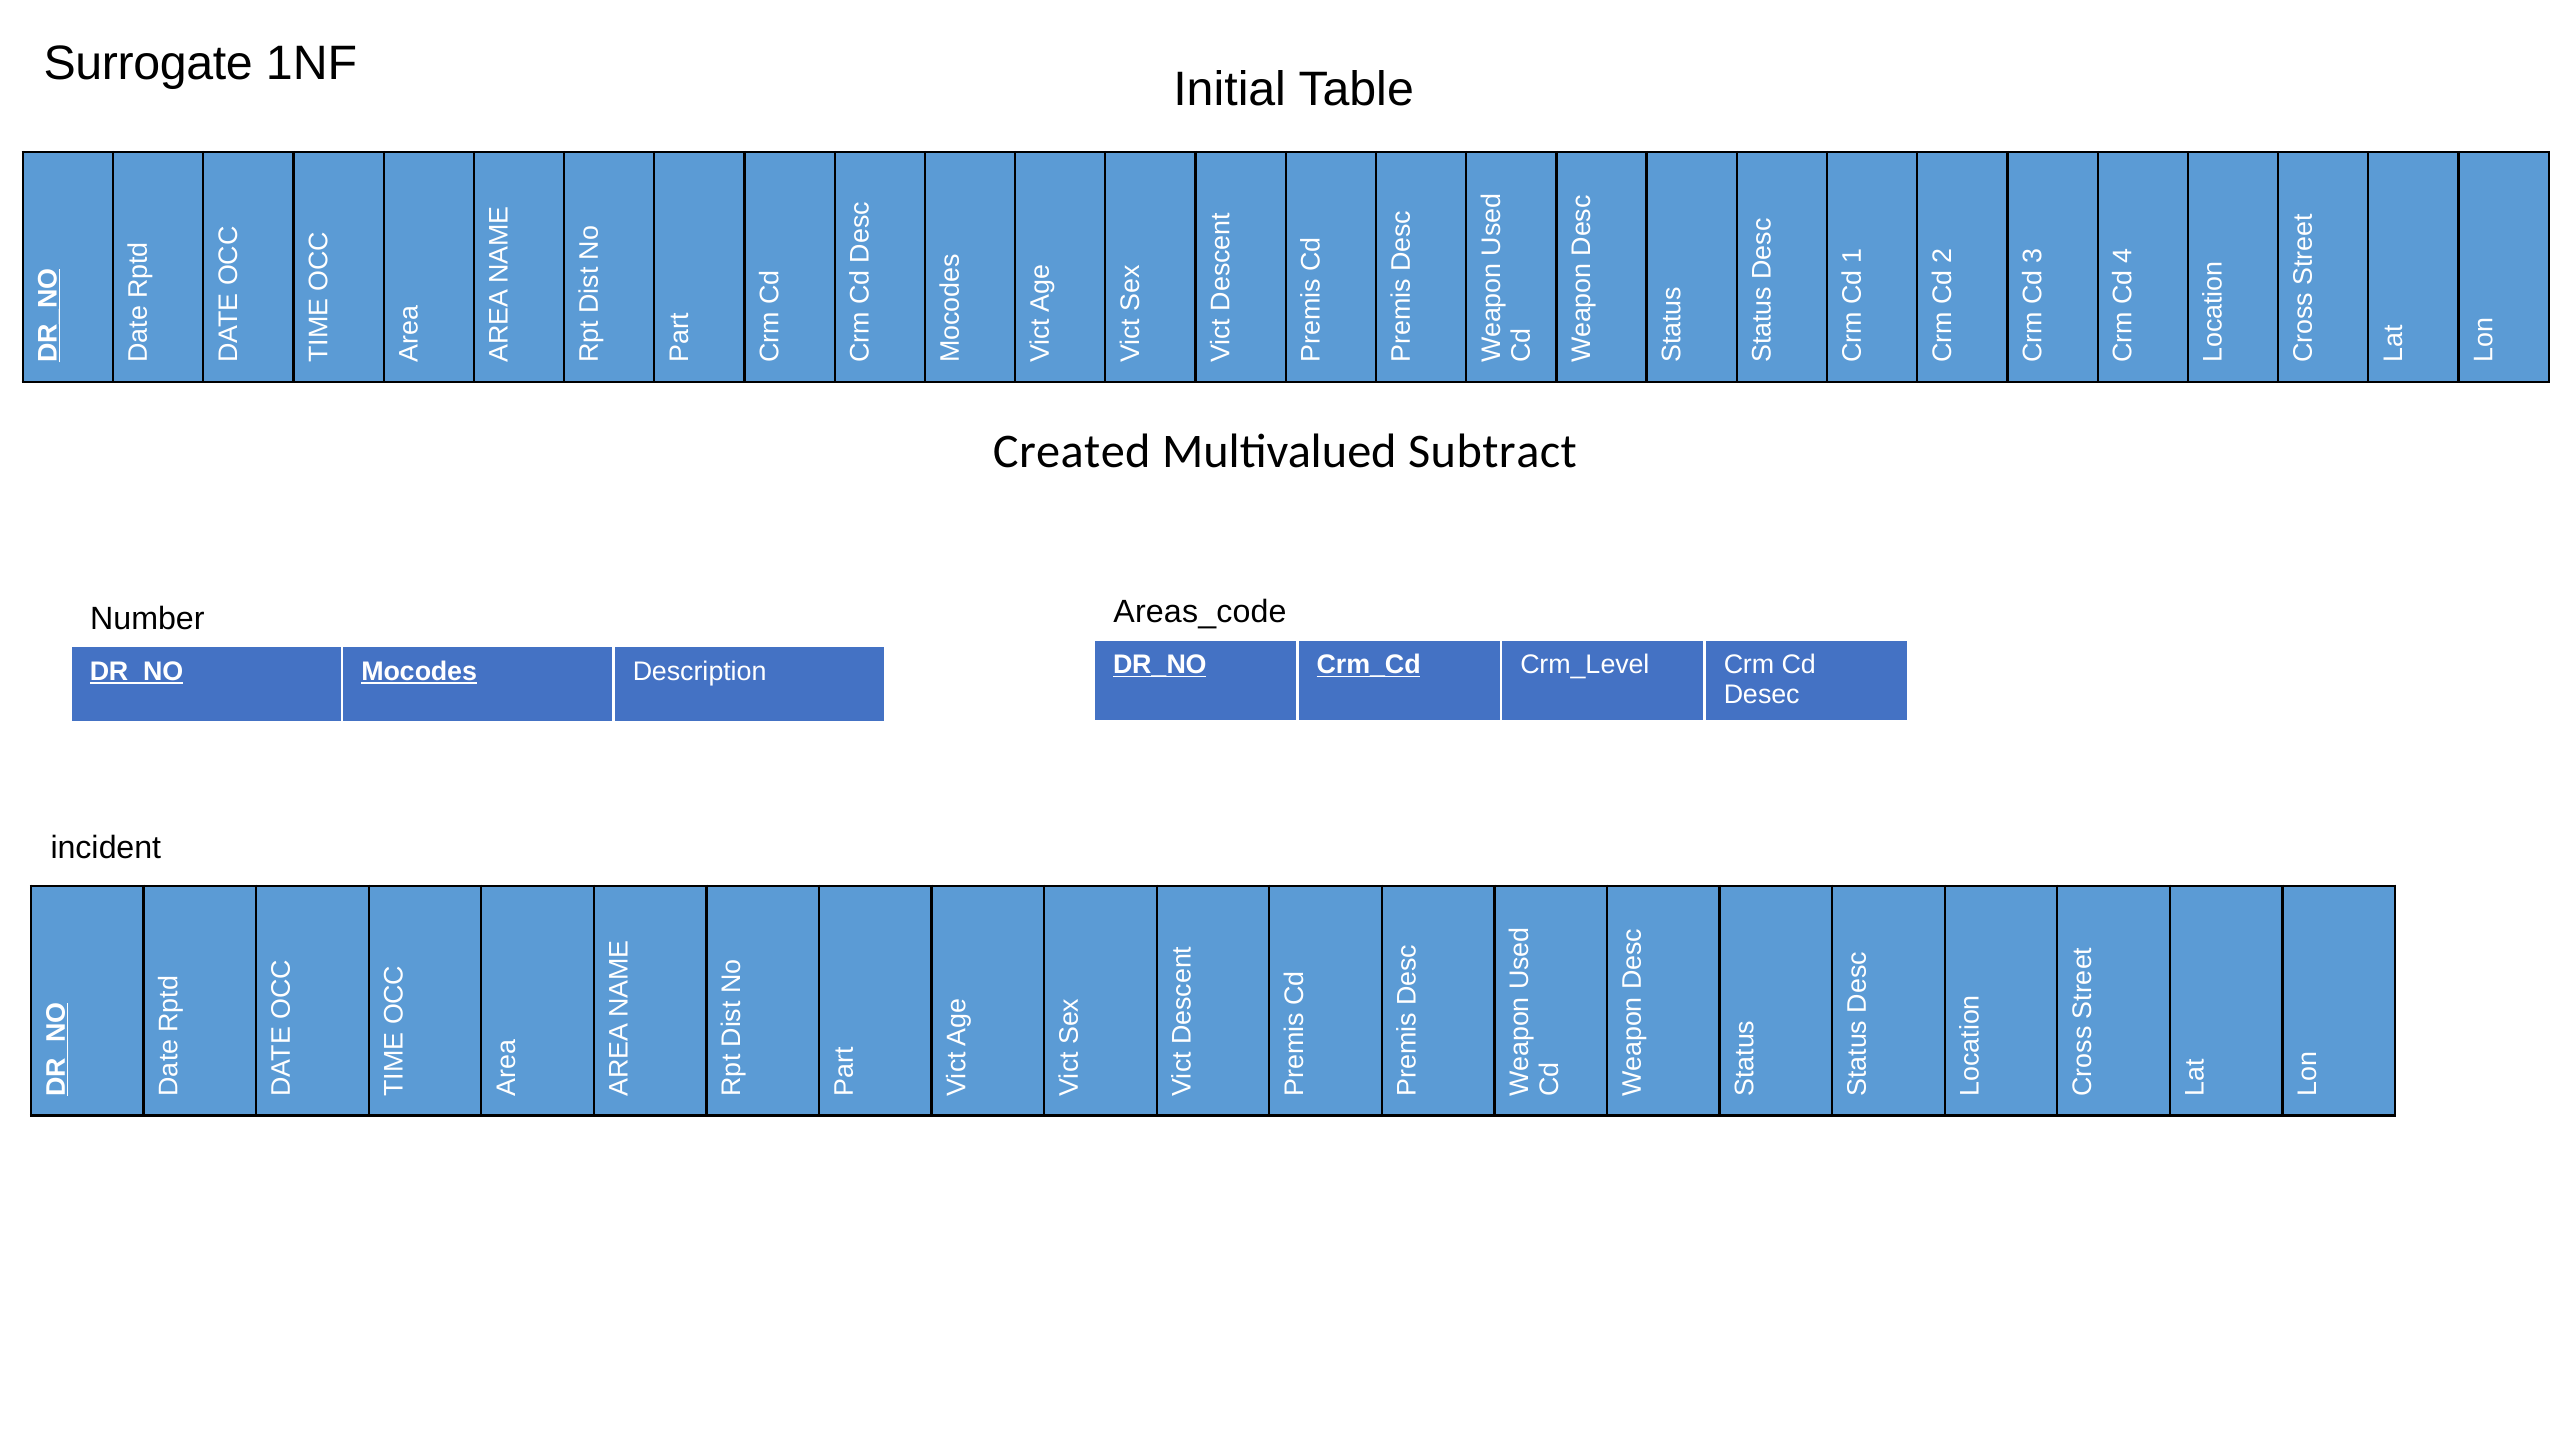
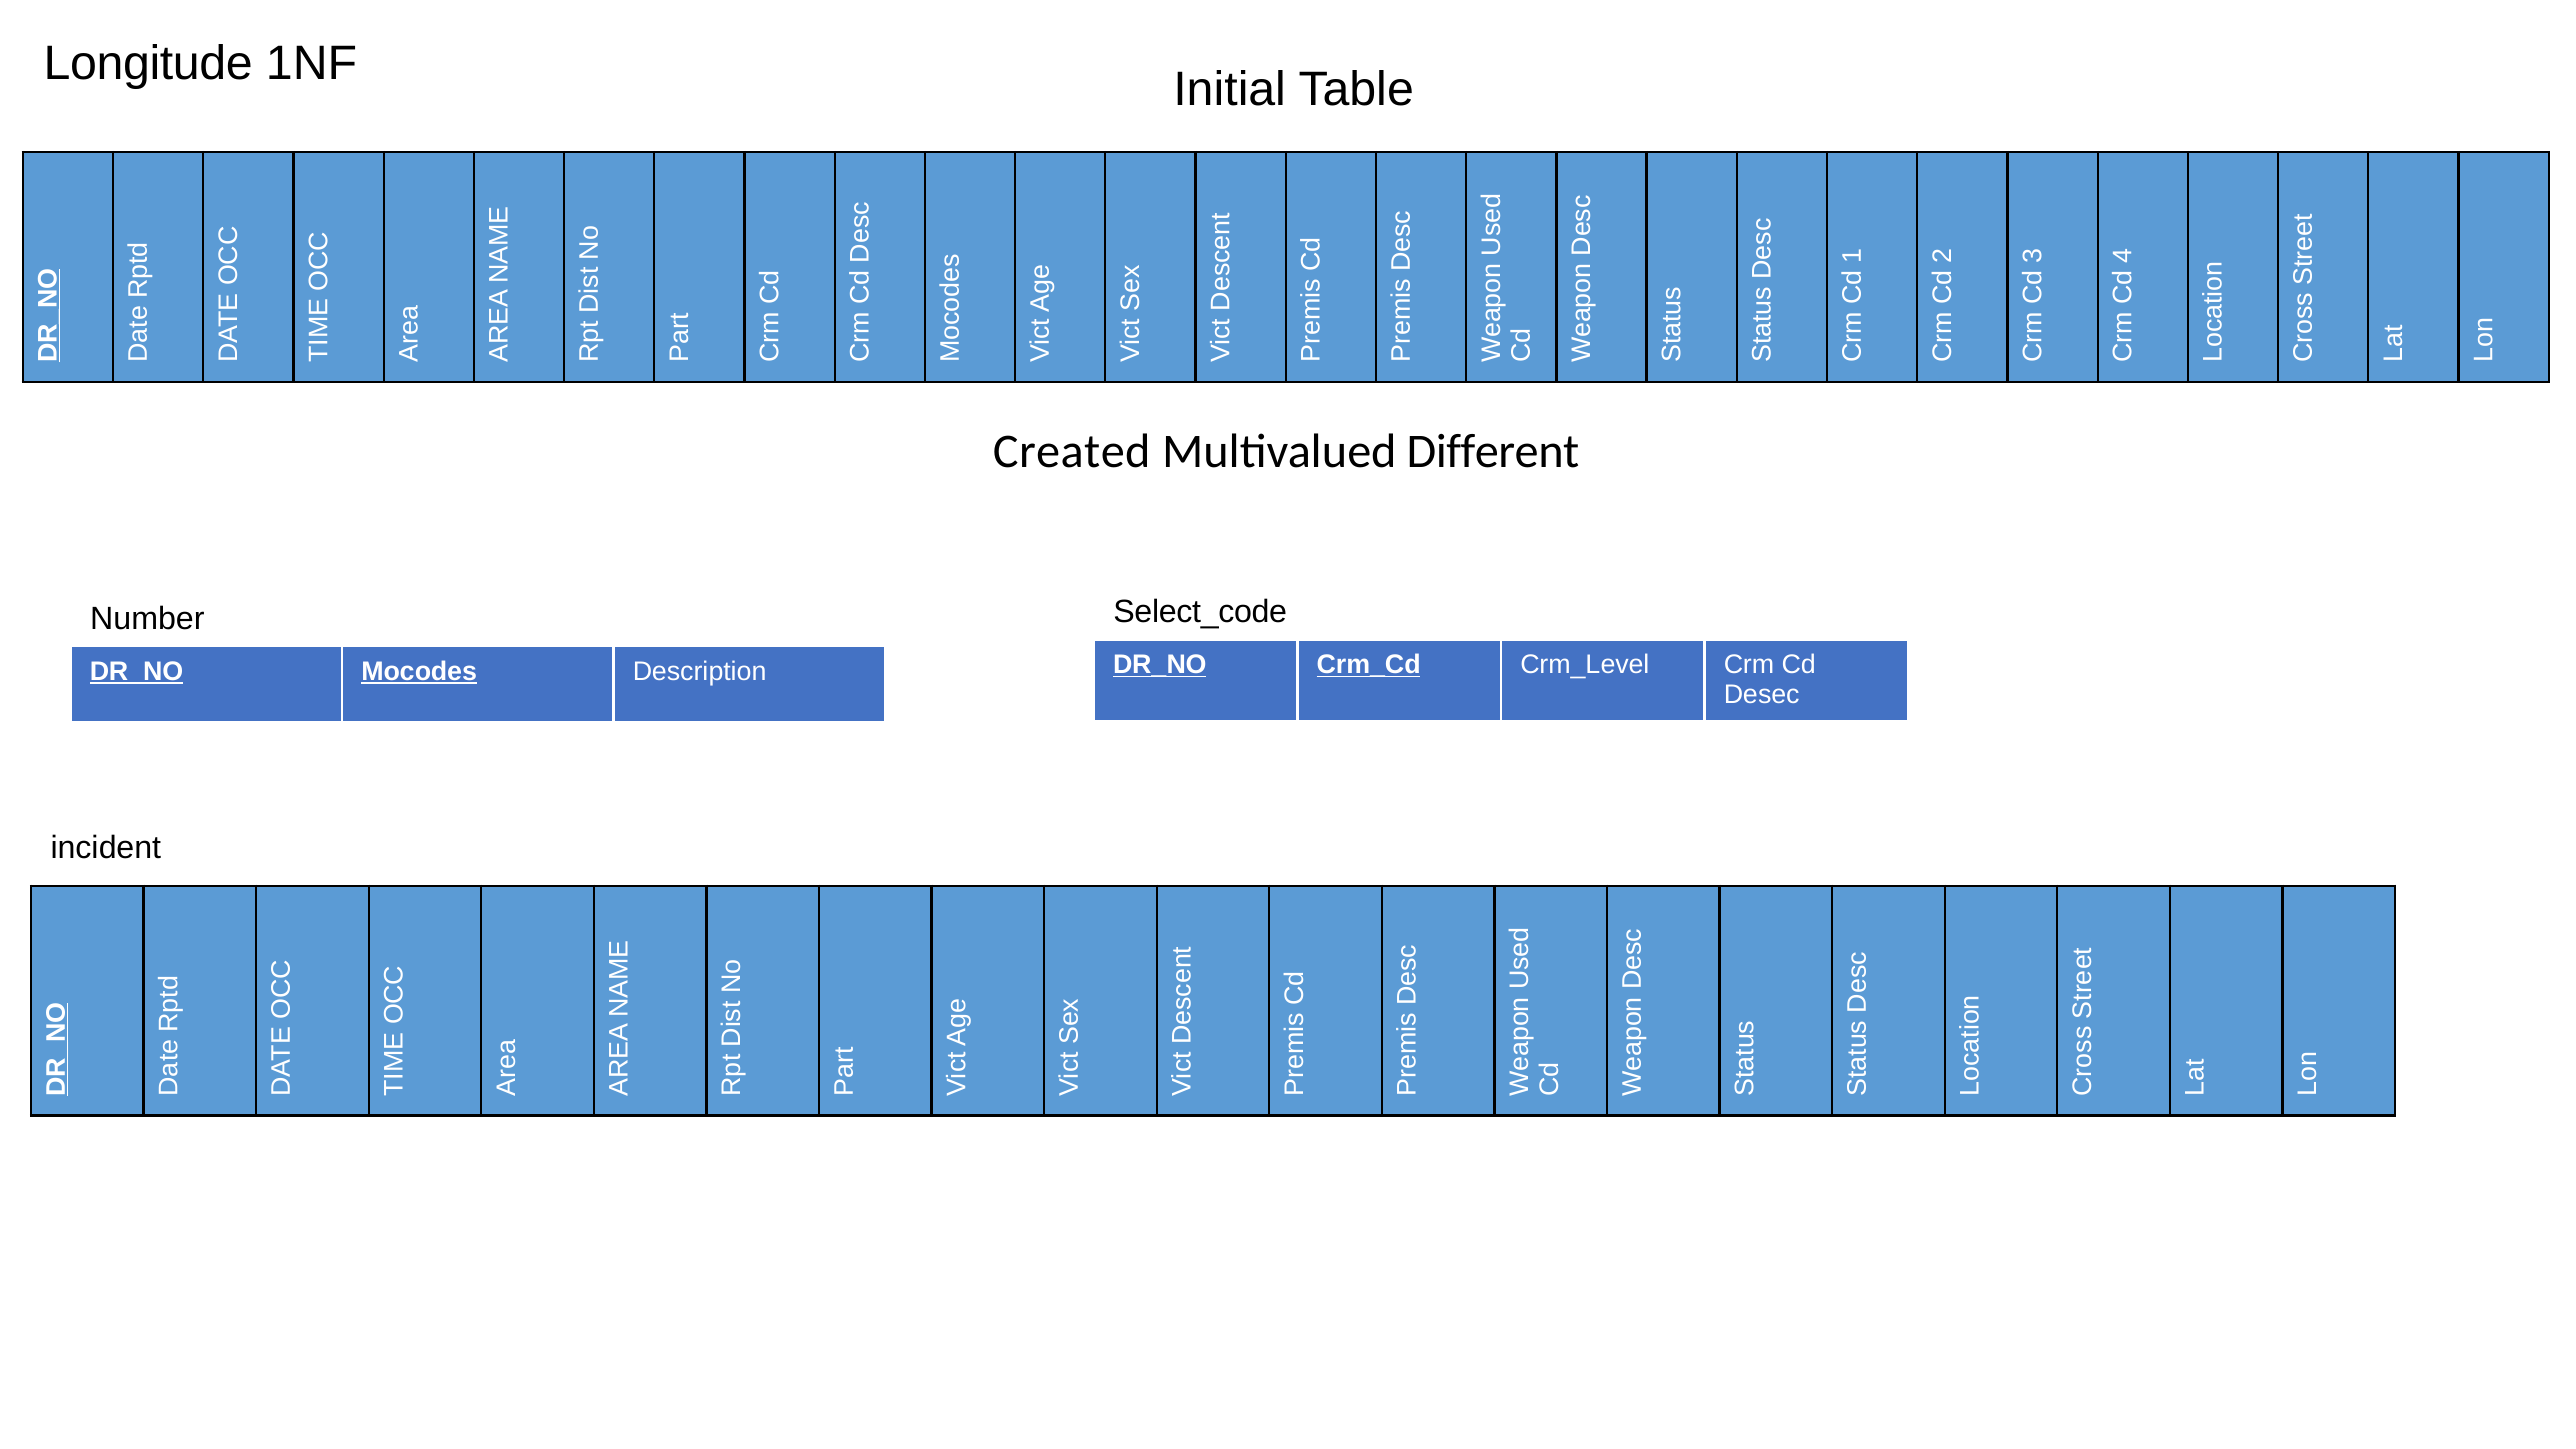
Surrogate: Surrogate -> Longitude
Subtract: Subtract -> Different
Areas_code: Areas_code -> Select_code
